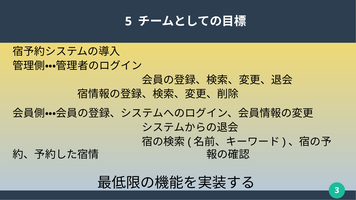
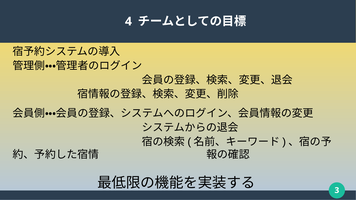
5: 5 -> 4
